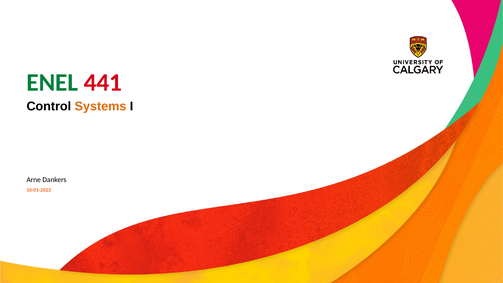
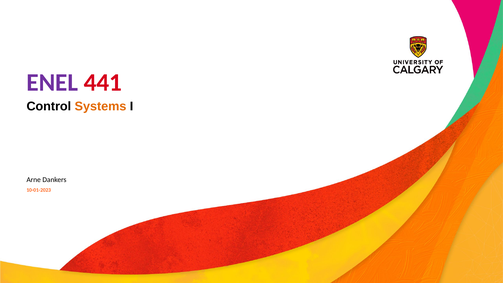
ENEL colour: green -> purple
